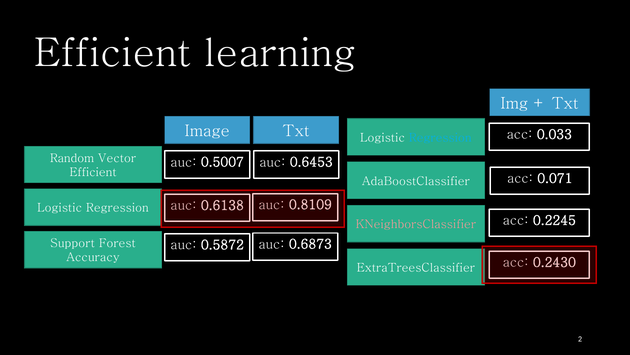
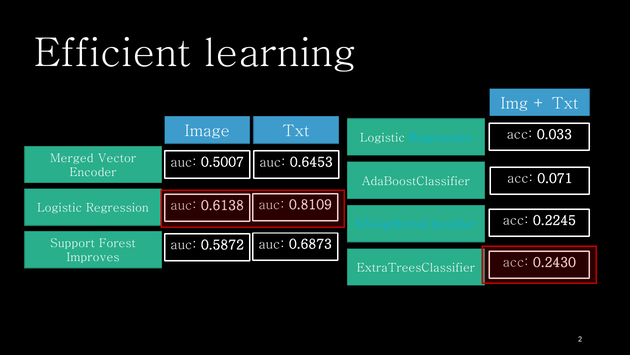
Random: Random -> Merged
Efficient at (93, 172): Efficient -> Encoder
KNeighborsClassifier colour: pink -> light blue
Accuracy: Accuracy -> Improves
